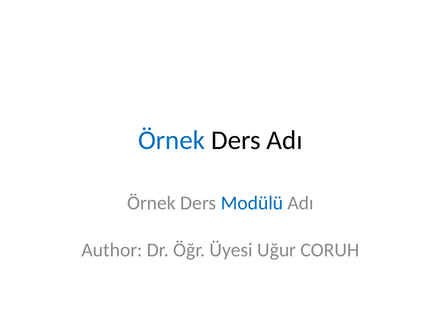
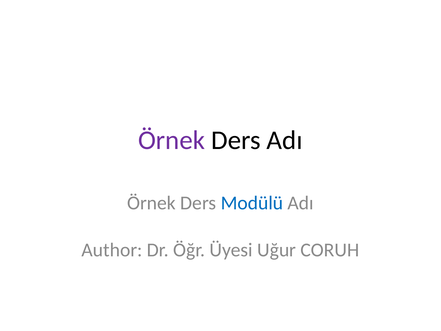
Örnek at (172, 140) colour: blue -> purple
